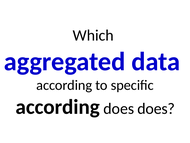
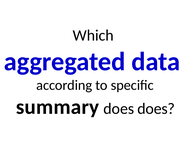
according at (58, 107): according -> summary
